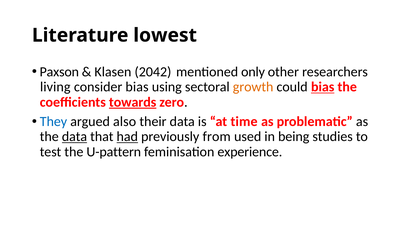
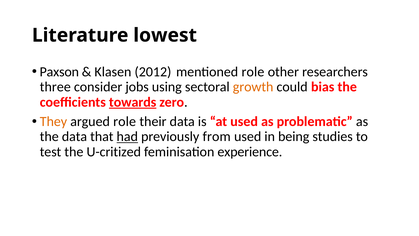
2042: 2042 -> 2012
mentioned only: only -> role
living: living -> three
consider bias: bias -> jobs
bias at (323, 87) underline: present -> none
They colour: blue -> orange
argued also: also -> role
at time: time -> used
data at (74, 137) underline: present -> none
U-pattern: U-pattern -> U-critized
